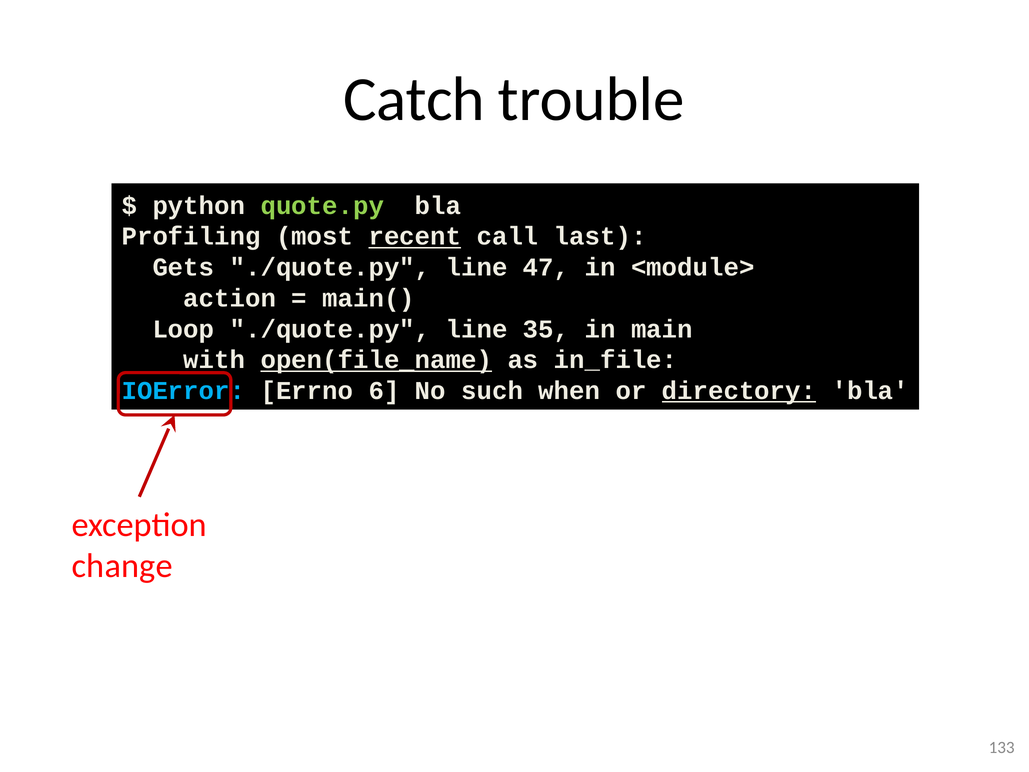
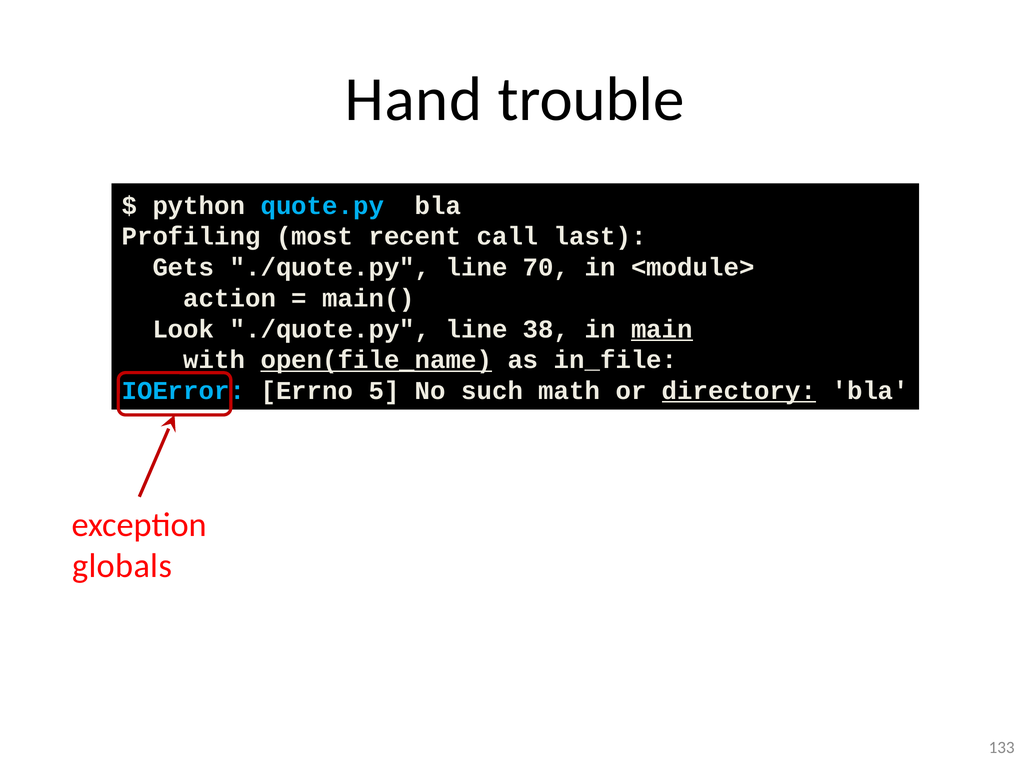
Catch: Catch -> Hand
quote.py colour: light green -> light blue
recent underline: present -> none
47: 47 -> 70
Loop: Loop -> Look
35: 35 -> 38
main underline: none -> present
6: 6 -> 5
when: when -> math
change: change -> globals
